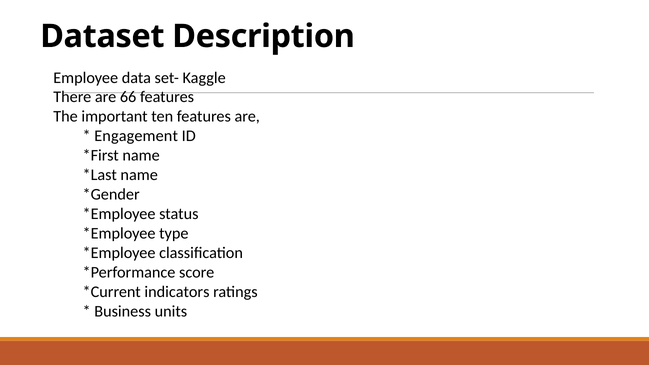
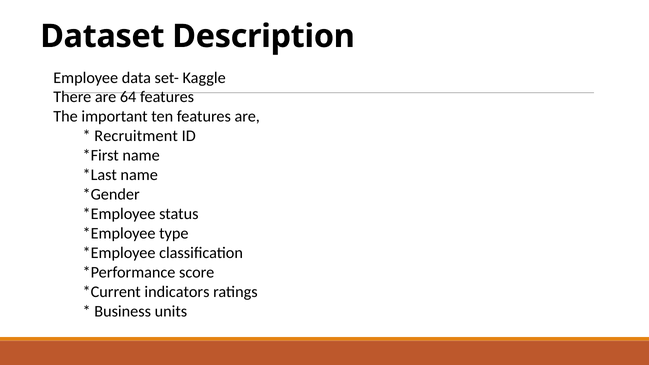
66: 66 -> 64
Engagement: Engagement -> Recruitment
